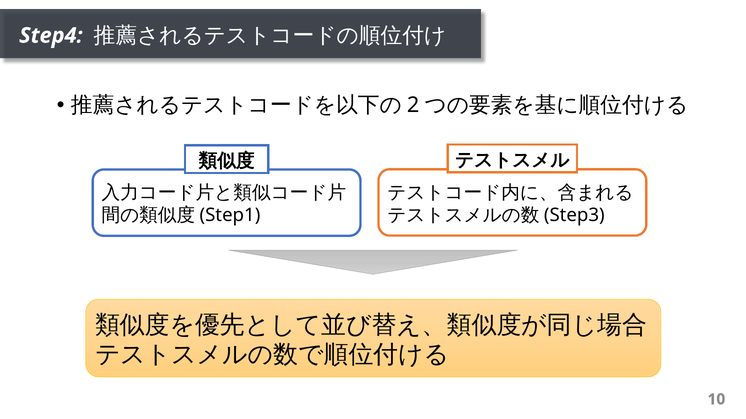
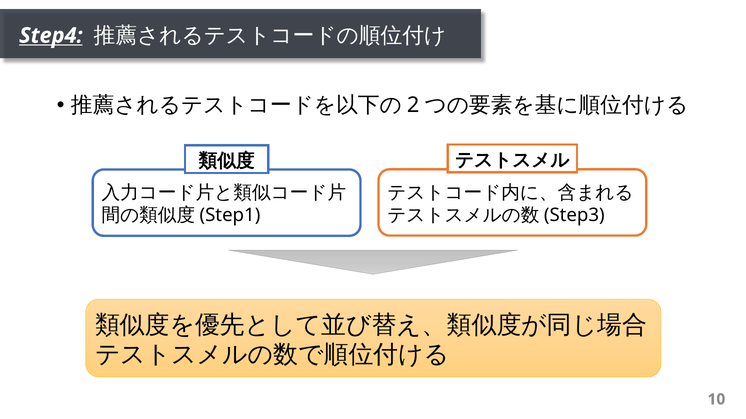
Step4 underline: none -> present
